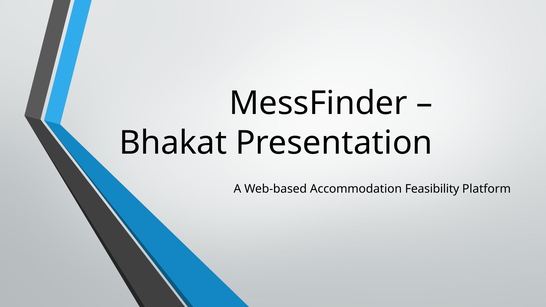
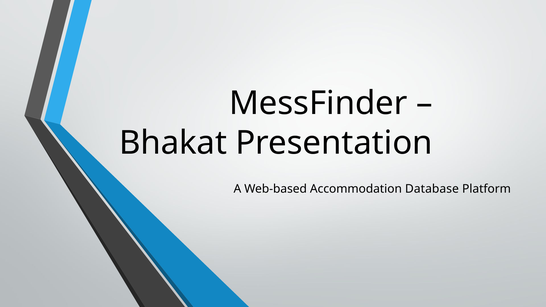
Feasibility: Feasibility -> Database
